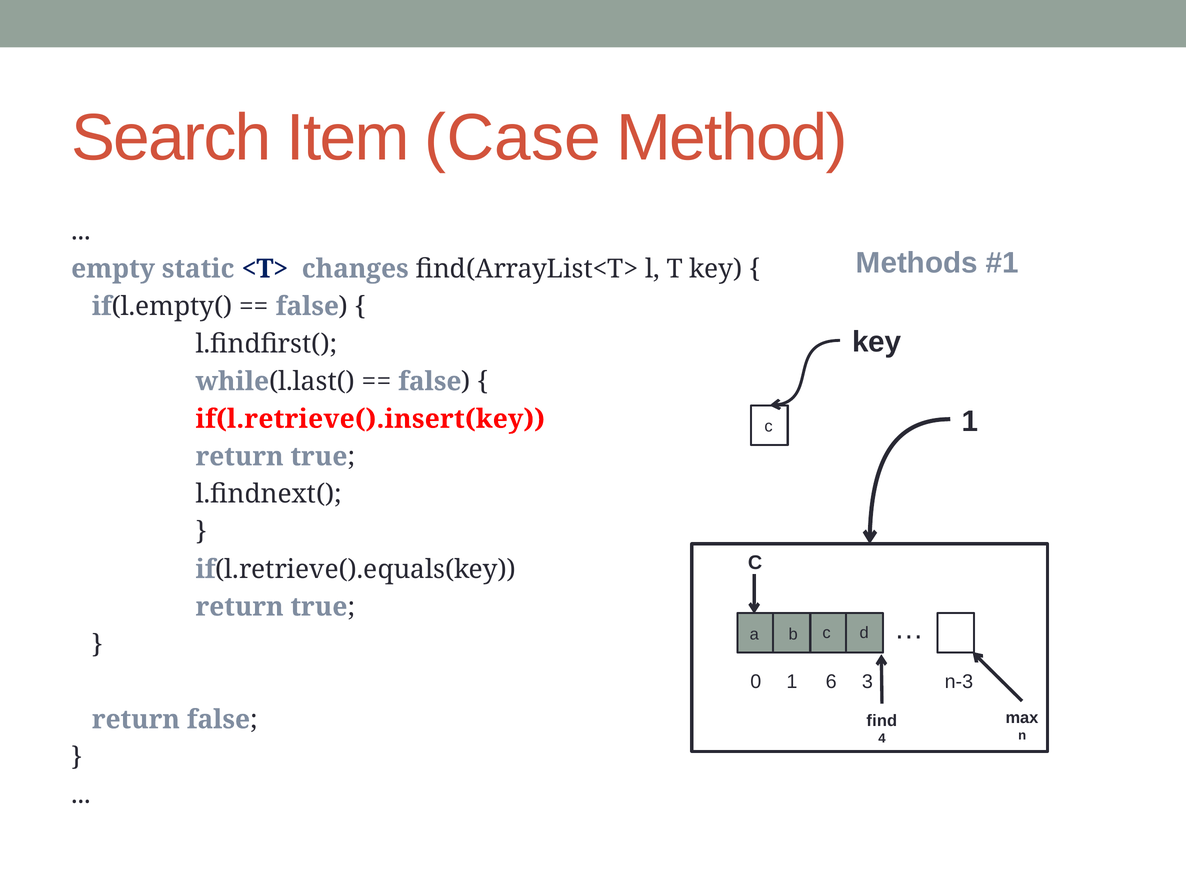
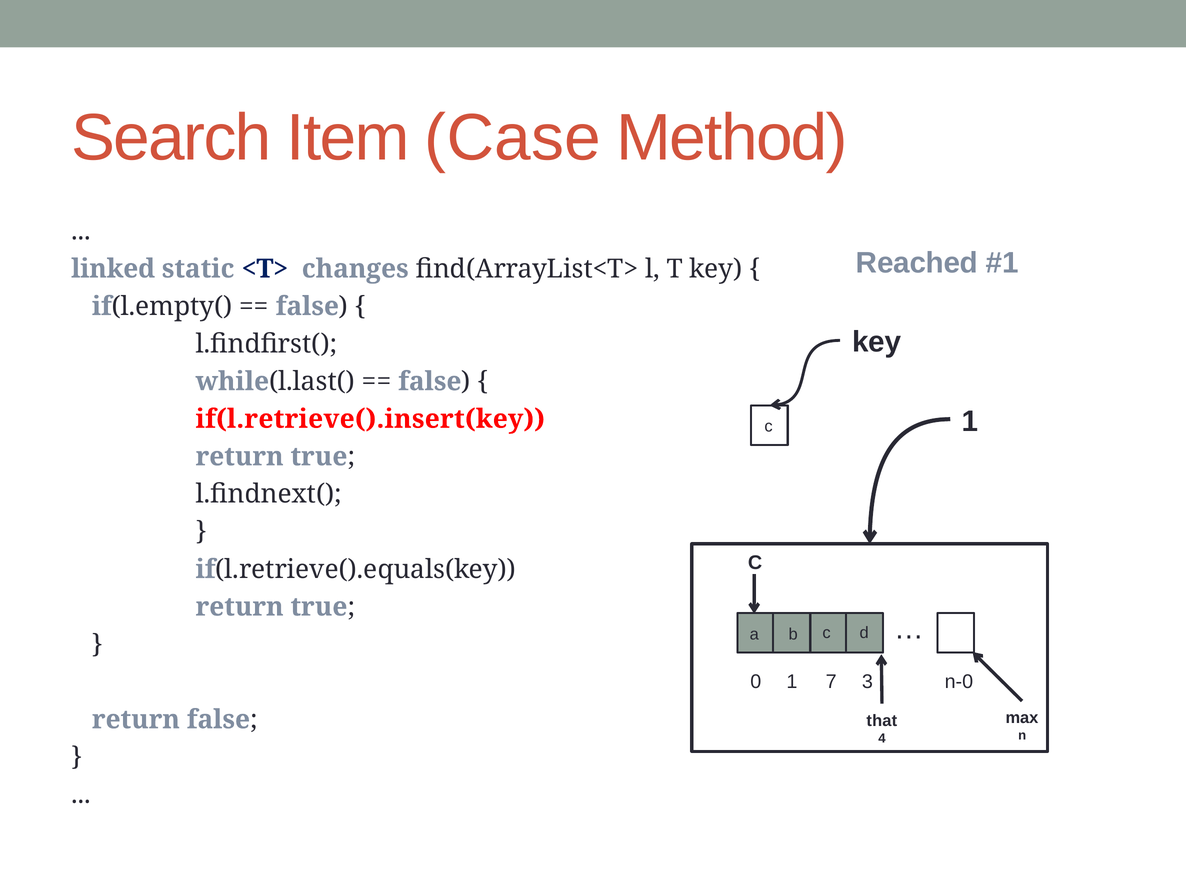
Methods: Methods -> Reached
empty: empty -> linked
6: 6 -> 7
n-3: n-3 -> n-0
find: find -> that
